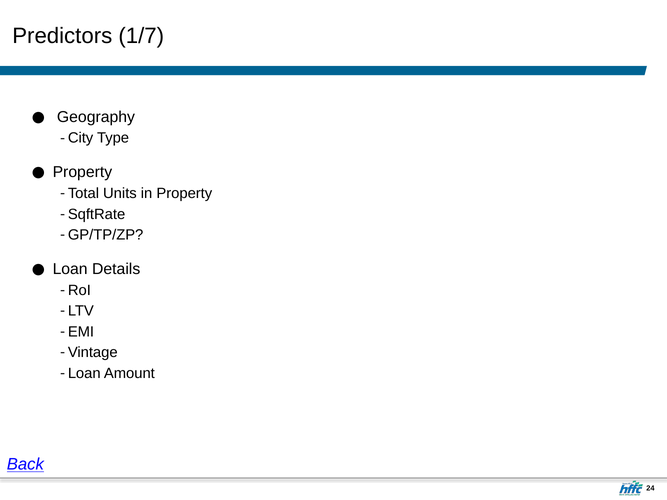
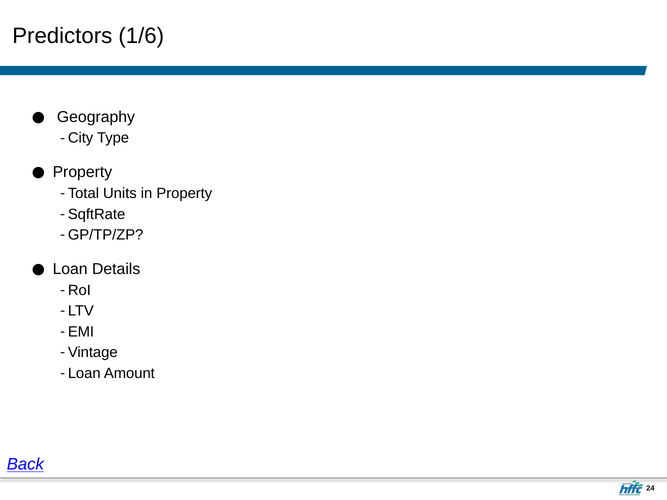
1/7: 1/7 -> 1/6
